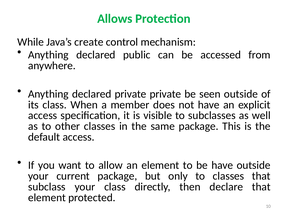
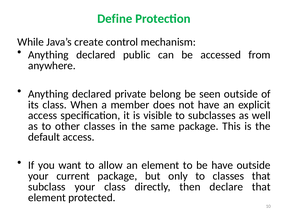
Allows: Allows -> Define
private private: private -> belong
